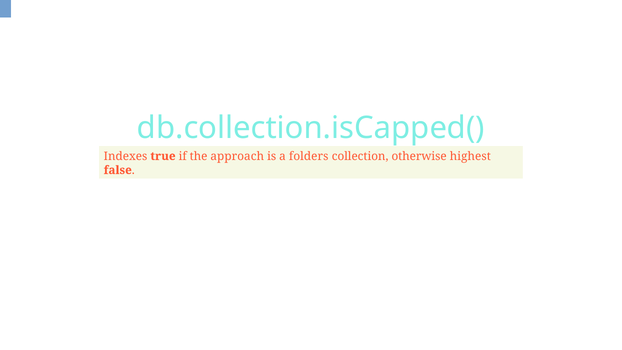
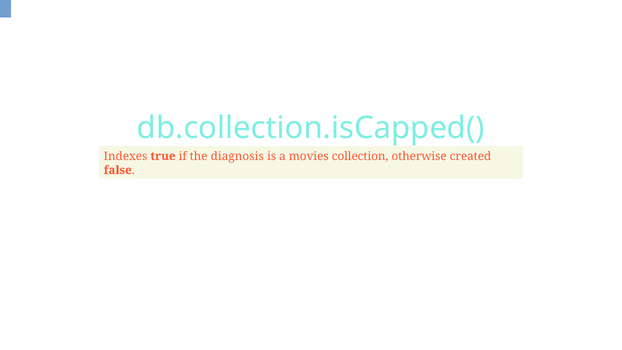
approach: approach -> diagnosis
folders: folders -> movies
highest: highest -> created
